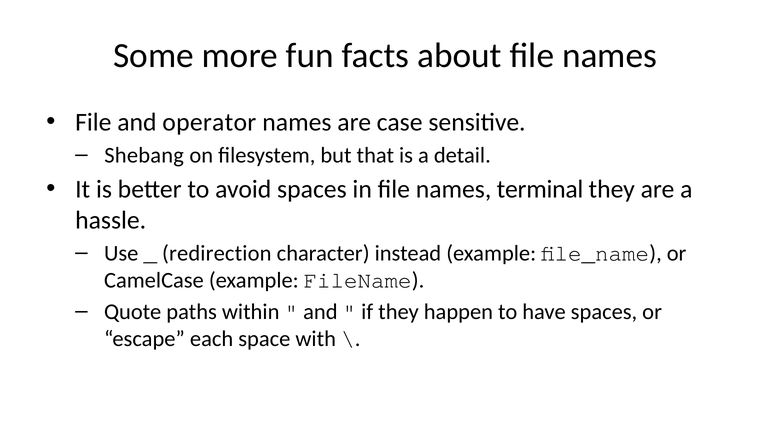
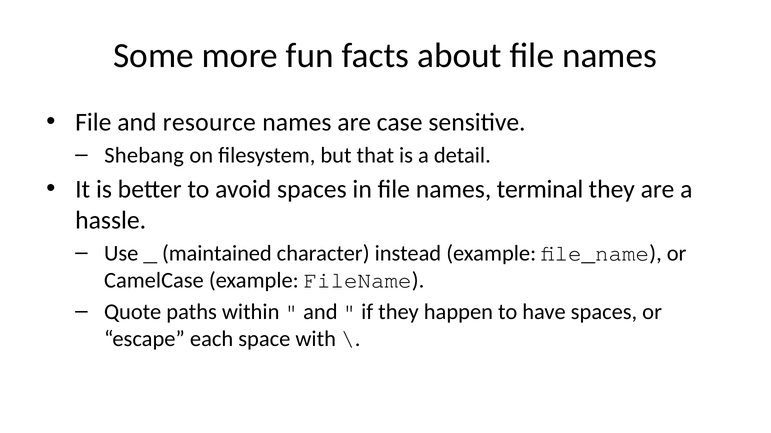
operator: operator -> resource
redirection: redirection -> maintained
